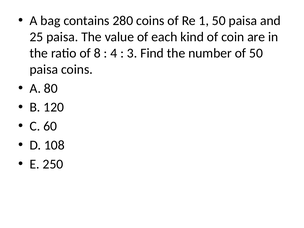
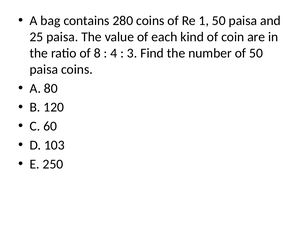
108: 108 -> 103
